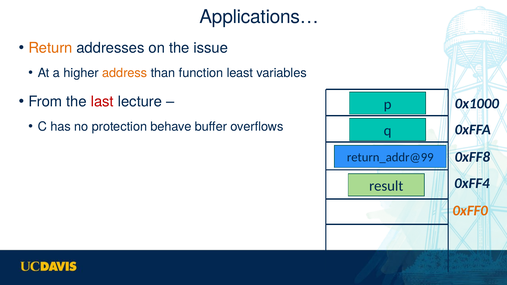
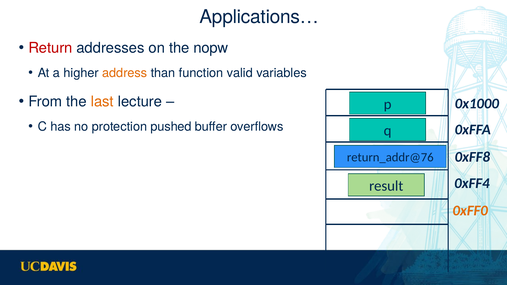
Return colour: orange -> red
issue: issue -> nopw
least: least -> valid
last colour: red -> orange
behave: behave -> pushed
return_addr@99: return_addr@99 -> return_addr@76
